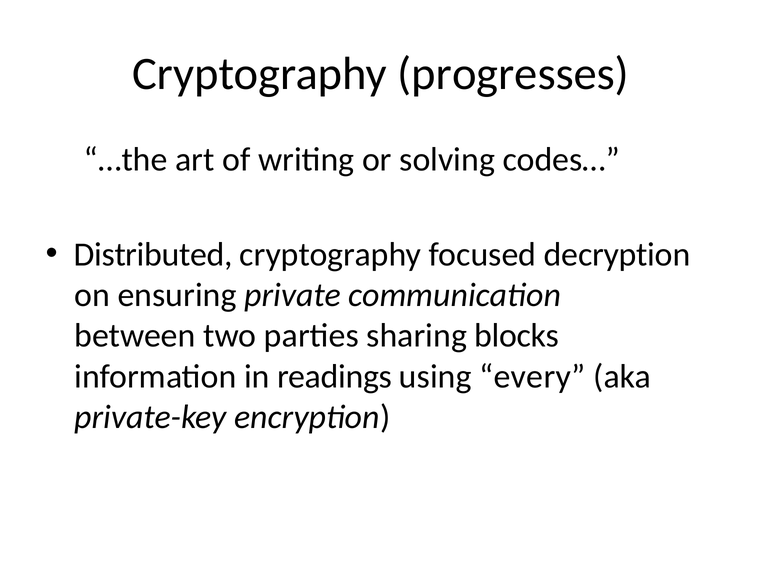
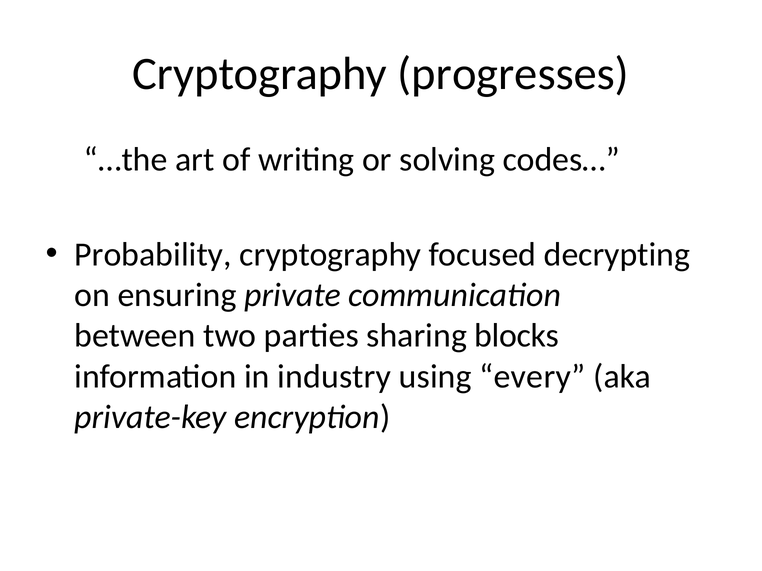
Distributed: Distributed -> Probability
decryption: decryption -> decrypting
readings: readings -> industry
